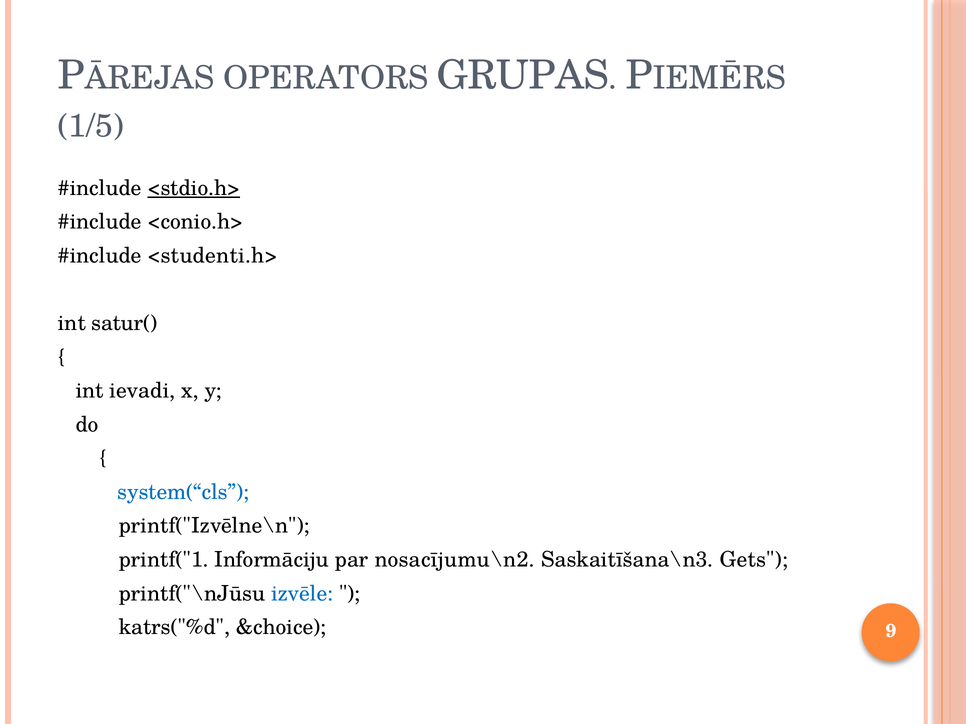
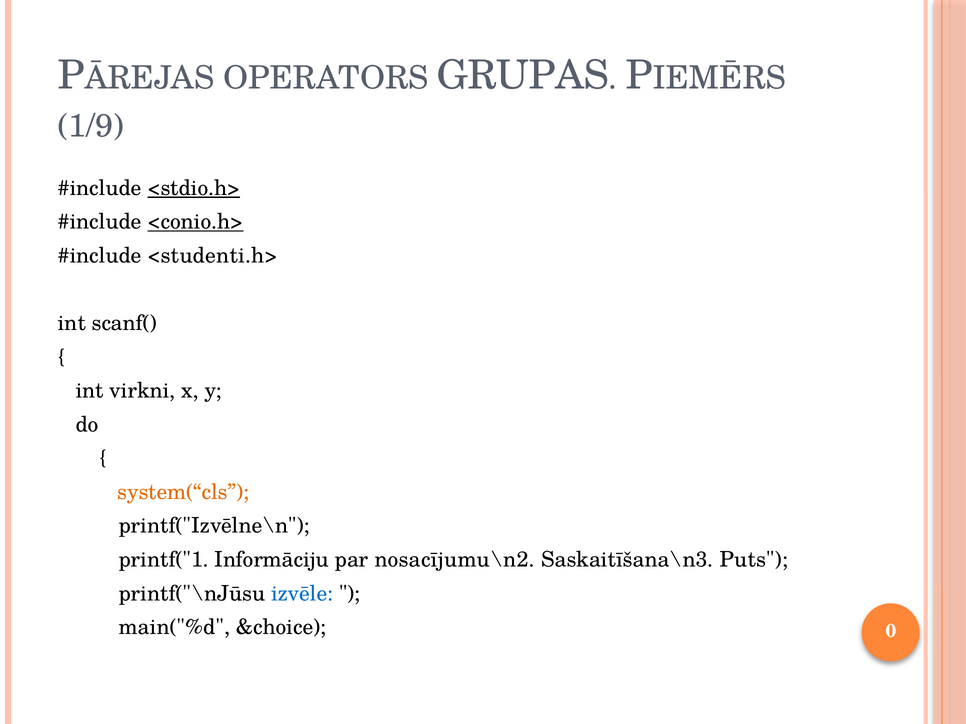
1/5: 1/5 -> 1/9
<conio.h> underline: none -> present
satur(: satur( -> scanf(
ievadi: ievadi -> virkni
system(“cls colour: blue -> orange
Gets: Gets -> Puts
katrs("%d: katrs("%d -> main("%d
9: 9 -> 0
